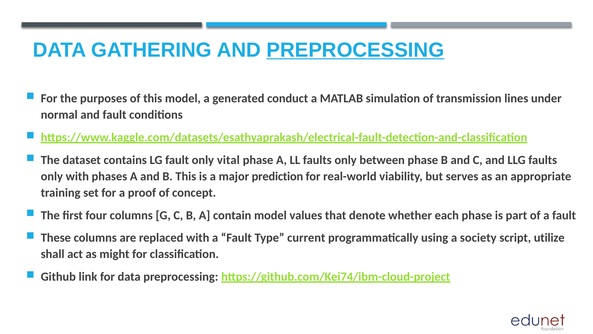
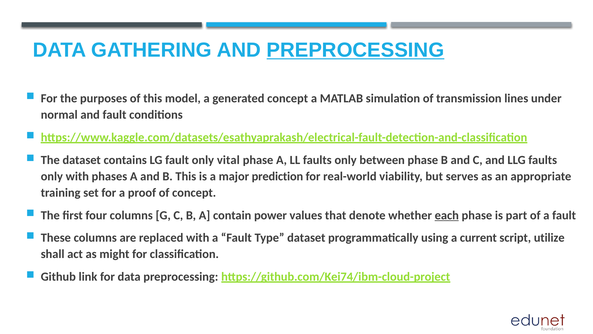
generated conduct: conduct -> concept
contain model: model -> power
each underline: none -> present
Type current: current -> dataset
society: society -> current
